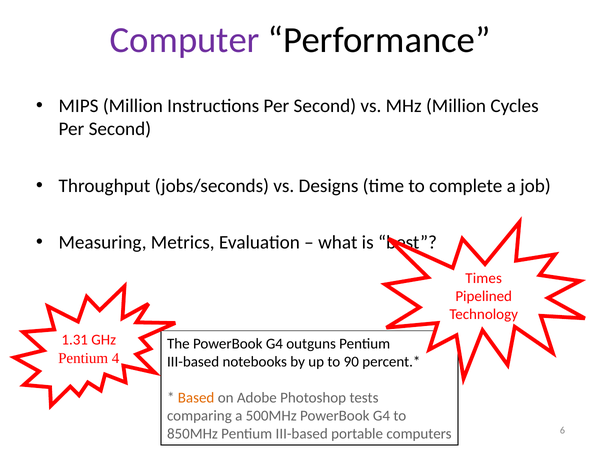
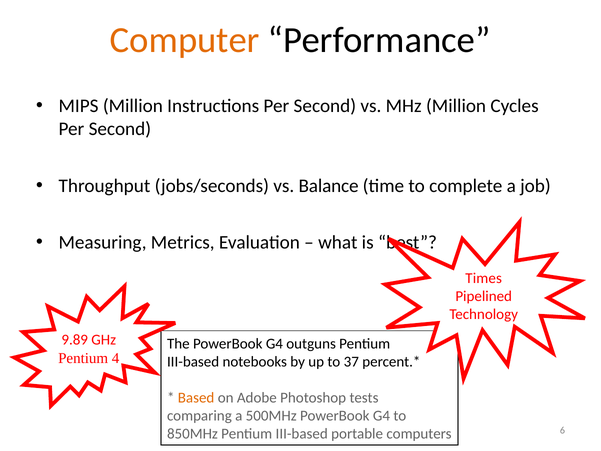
Computer colour: purple -> orange
Designs: Designs -> Balance
1.31: 1.31 -> 9.89
90: 90 -> 37
